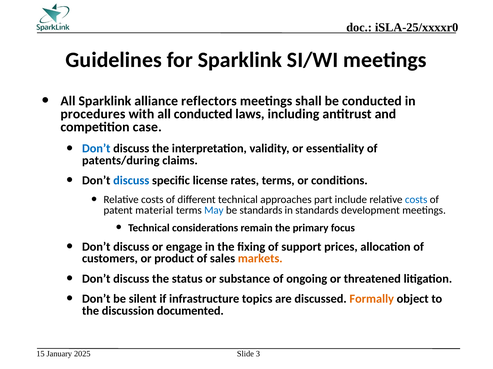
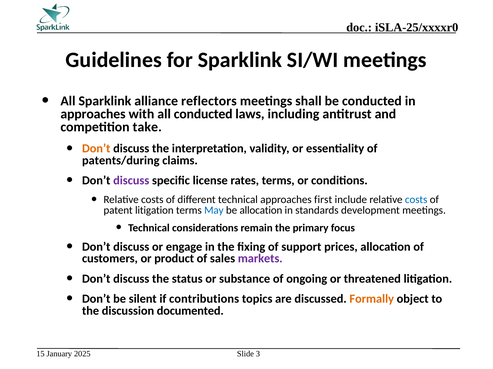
procedures at (93, 114): procedures -> approaches
case: case -> take
Don’t at (96, 149) colour: blue -> orange
discuss at (131, 181) colour: blue -> purple
part: part -> first
patent material: material -> litigation
be standards: standards -> allocation
markets colour: orange -> purple
infrastructure: infrastructure -> contributions
